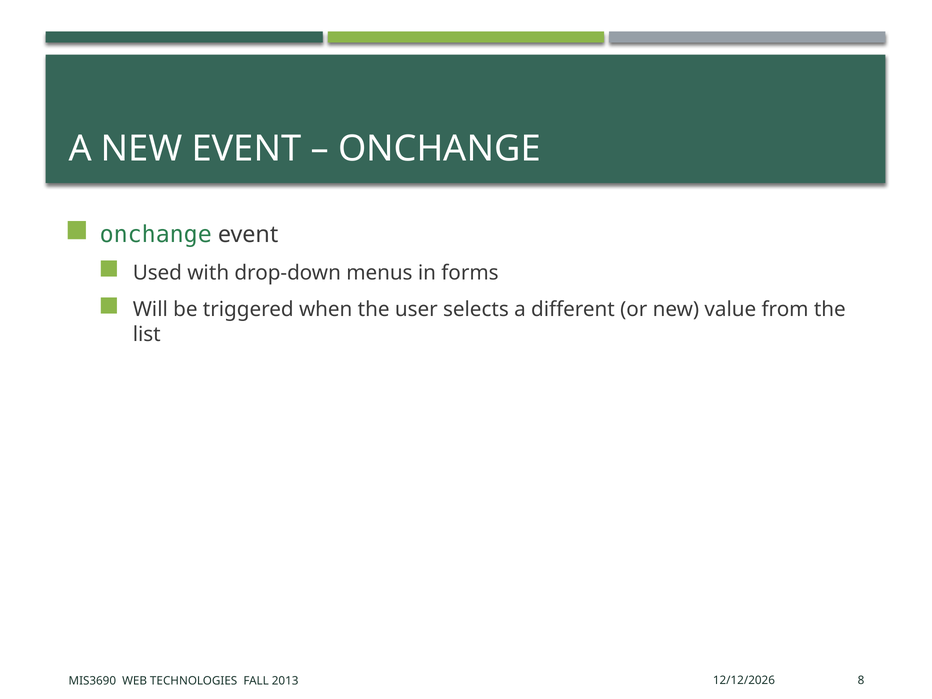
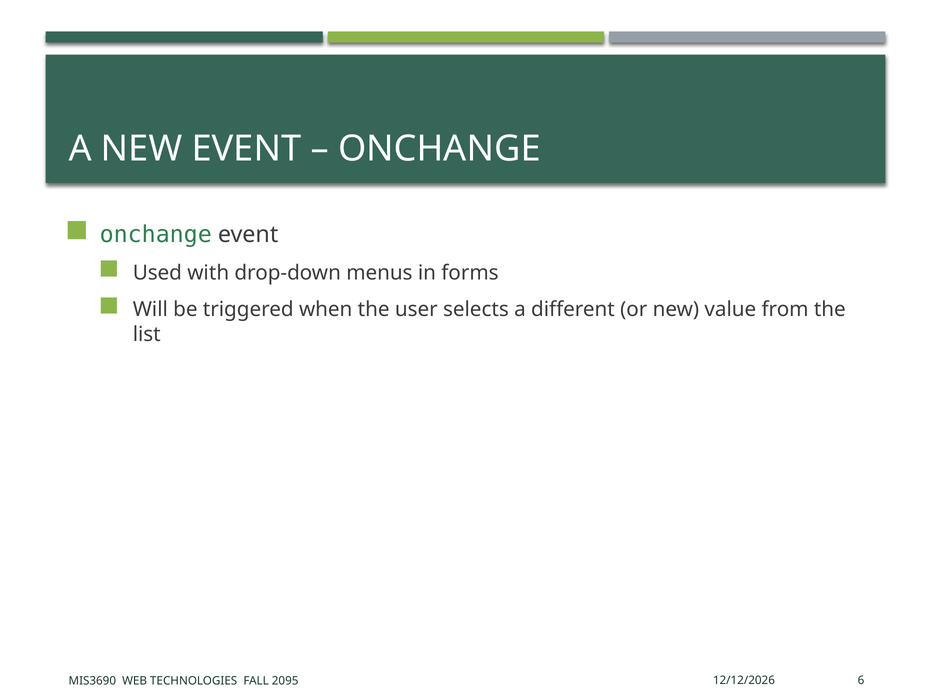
8: 8 -> 6
2013: 2013 -> 2095
